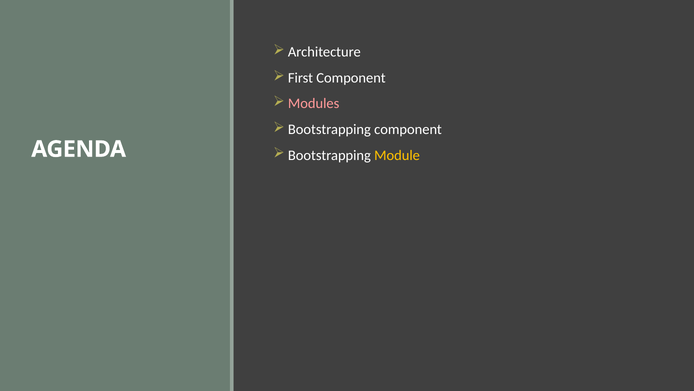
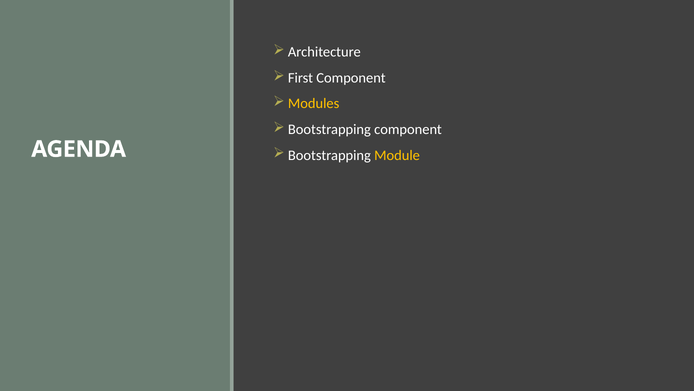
Modules colour: pink -> yellow
